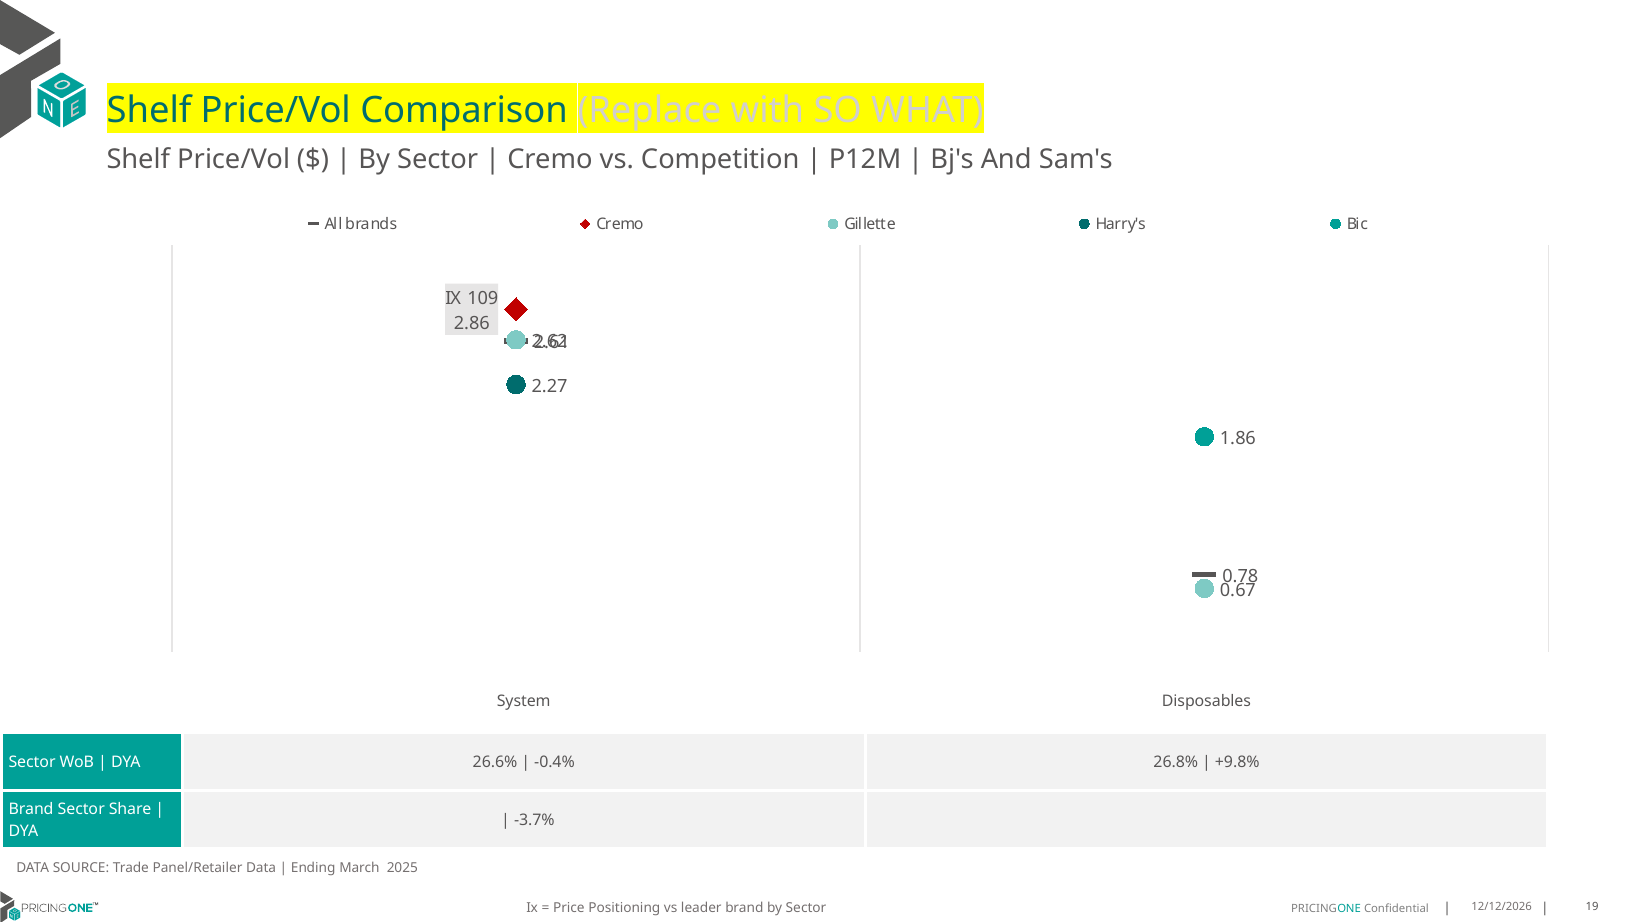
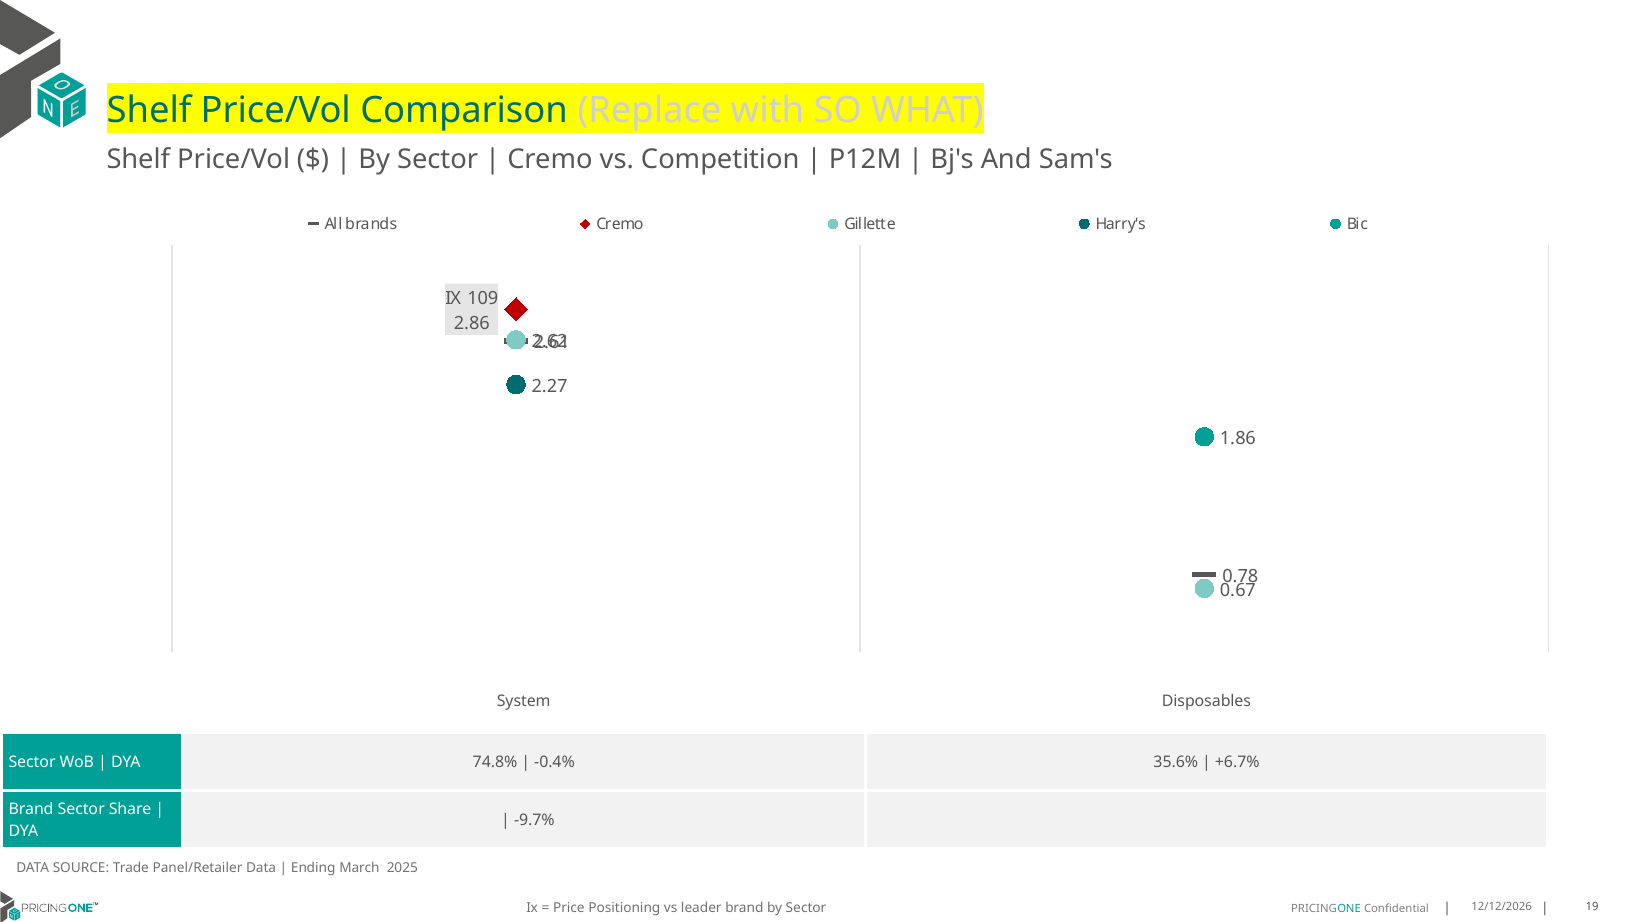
26.6%: 26.6% -> 74.8%
26.8%: 26.8% -> 35.6%
+9.8%: +9.8% -> +6.7%
-3.7%: -3.7% -> -9.7%
